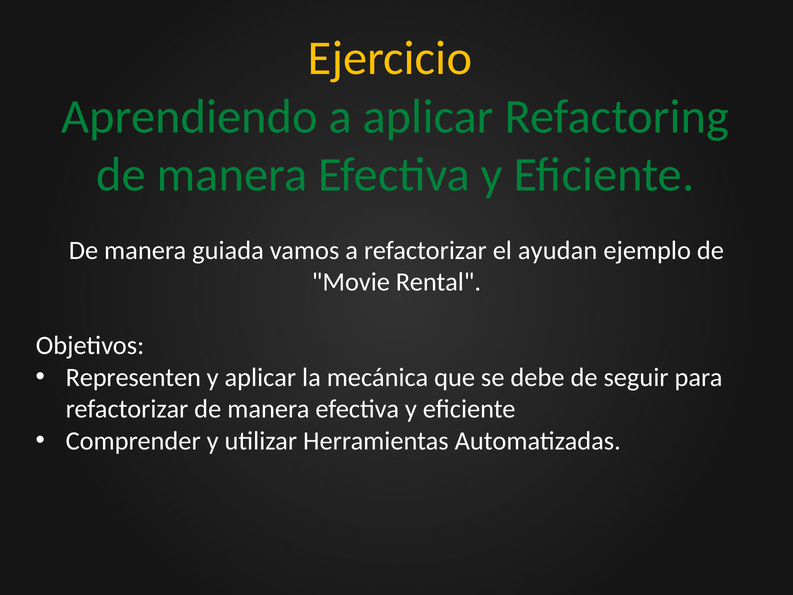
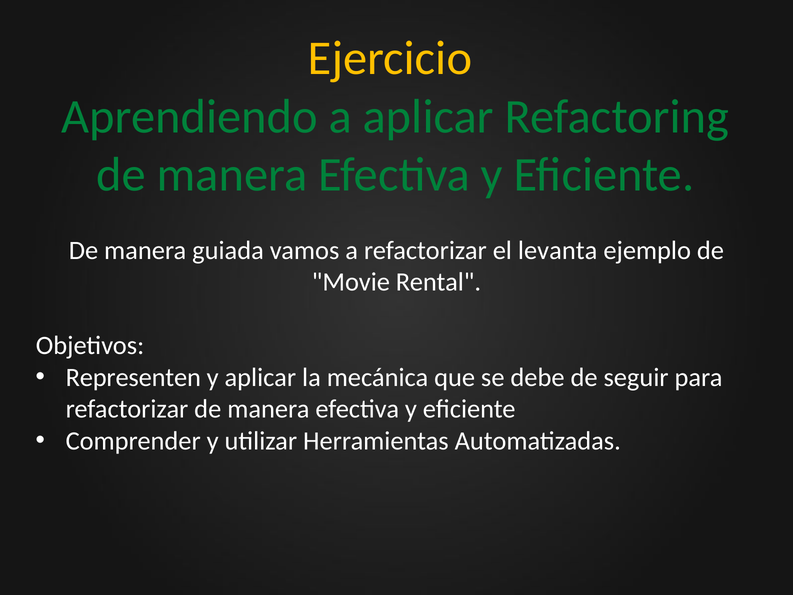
ayudan: ayudan -> levanta
